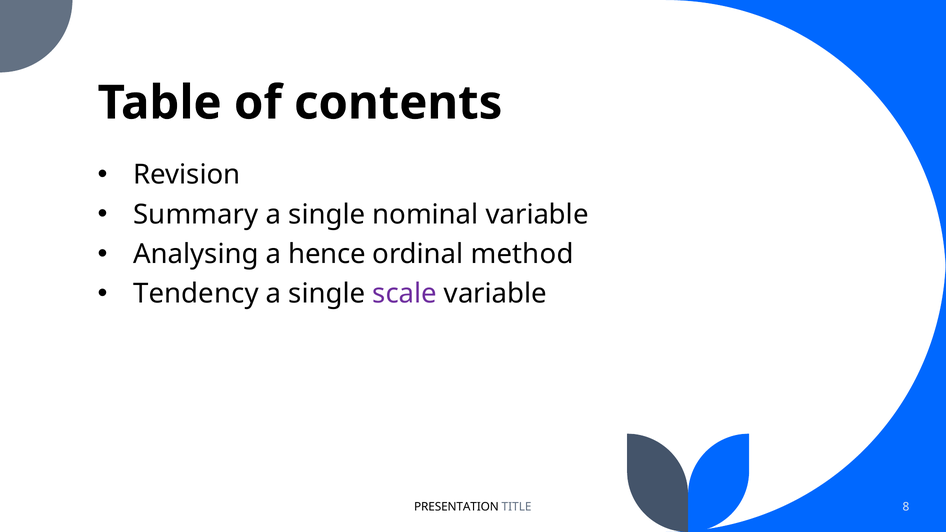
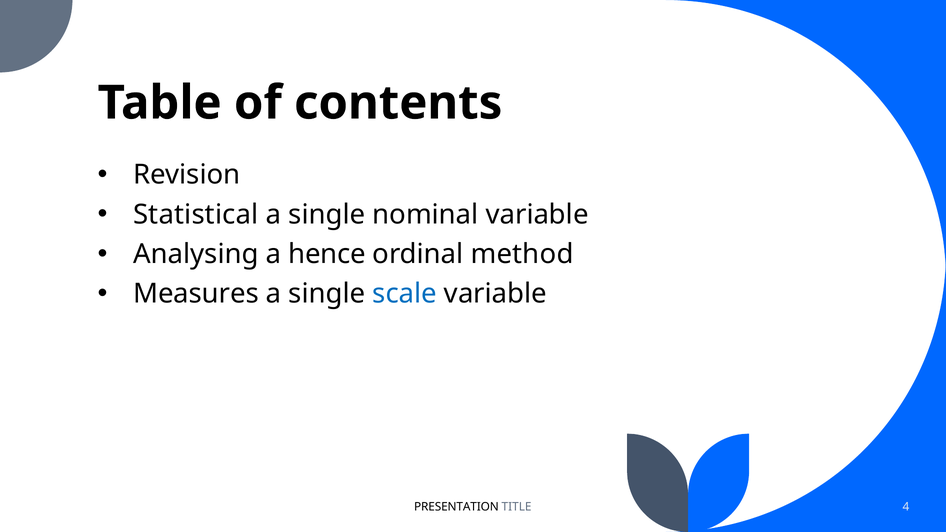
Summary: Summary -> Statistical
Tendency: Tendency -> Measures
scale colour: purple -> blue
8: 8 -> 4
